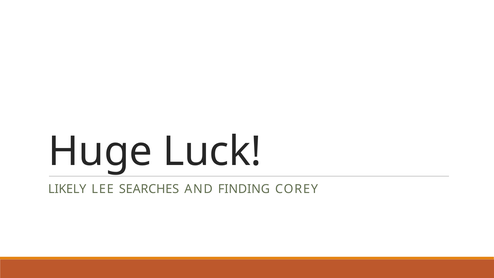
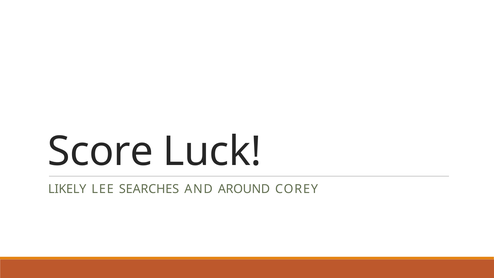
Huge: Huge -> Score
FINDING: FINDING -> AROUND
